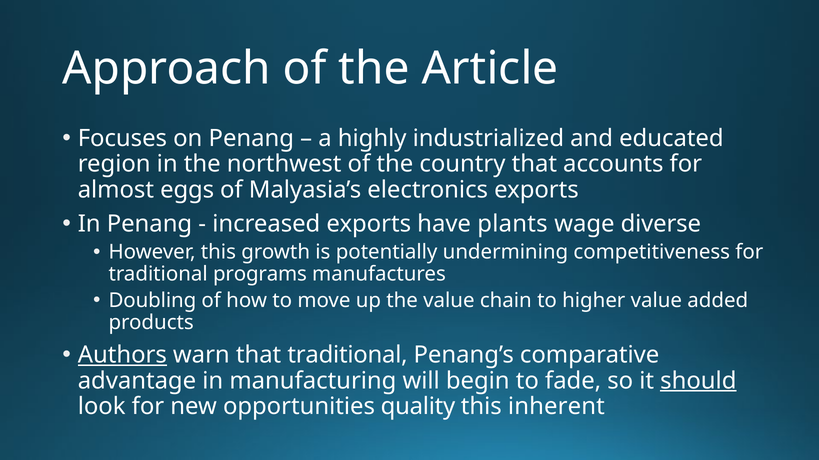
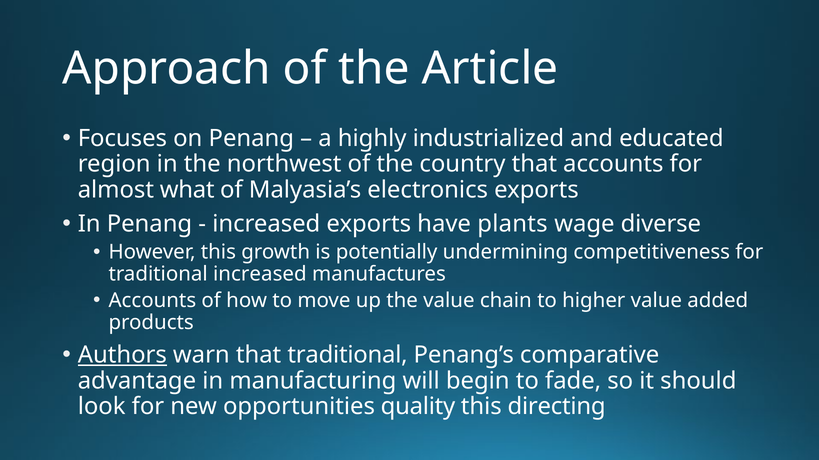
eggs: eggs -> what
traditional programs: programs -> increased
Doubling at (152, 301): Doubling -> Accounts
should underline: present -> none
inherent: inherent -> directing
